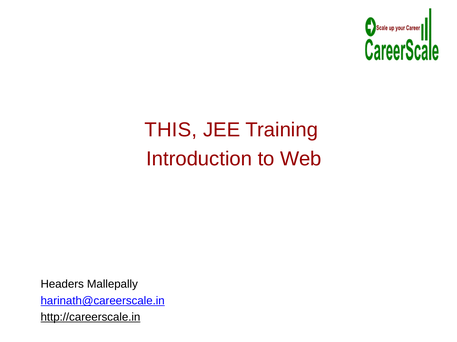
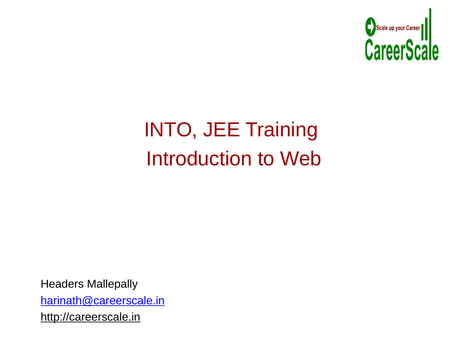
THIS: THIS -> INTO
